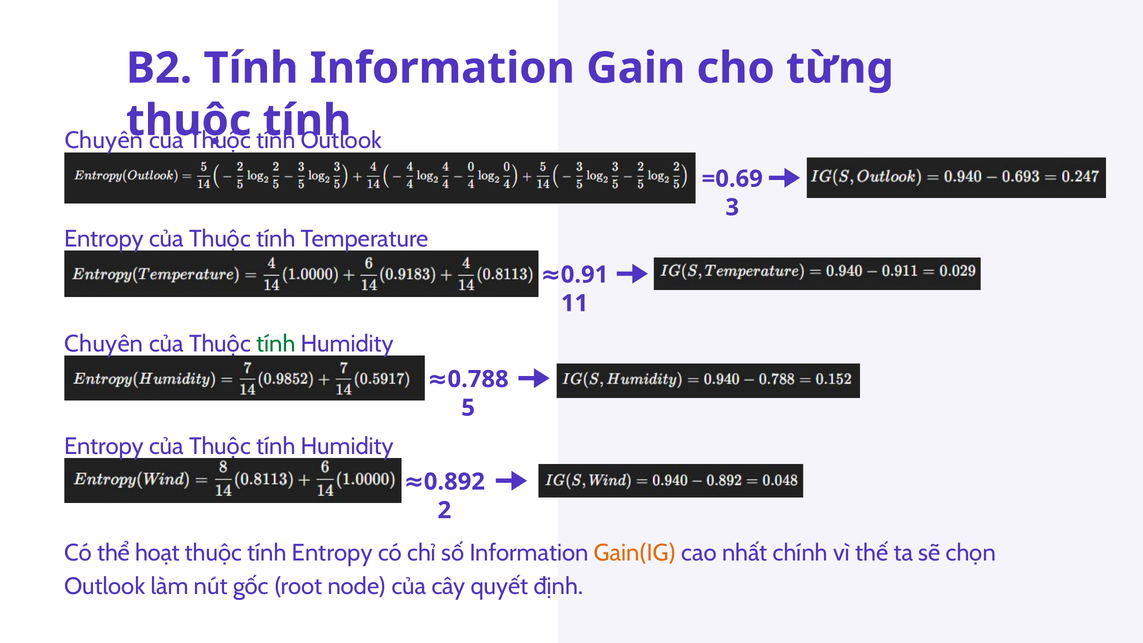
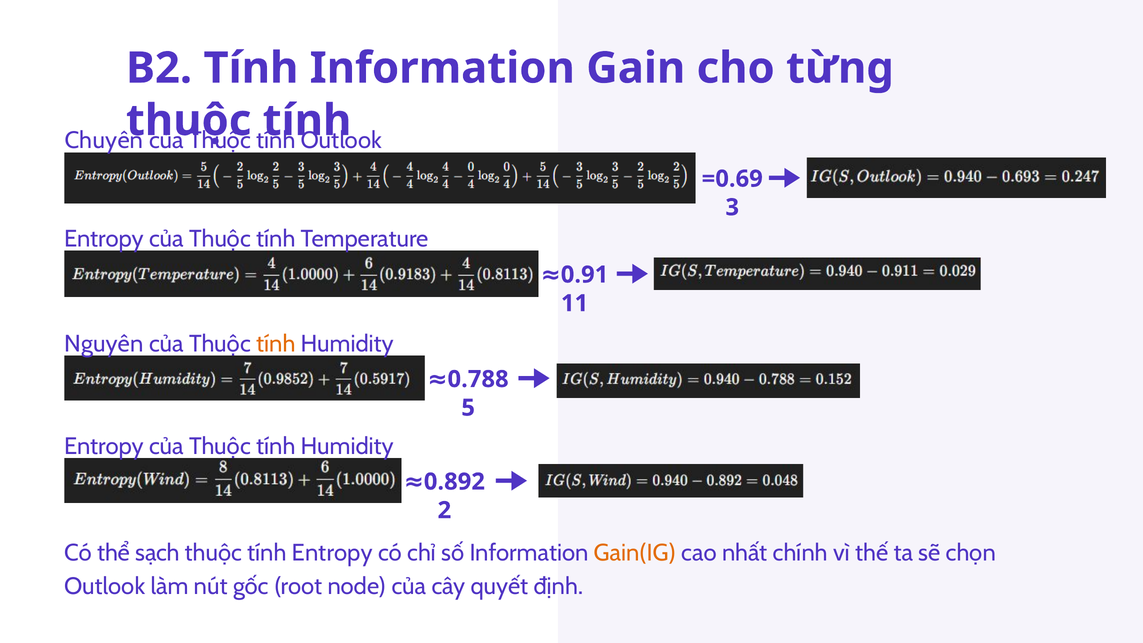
Chuyên at (104, 344): Chuyên -> Nguyên
tính at (276, 344) colour: green -> orange
hoạt: hoạt -> sạch
